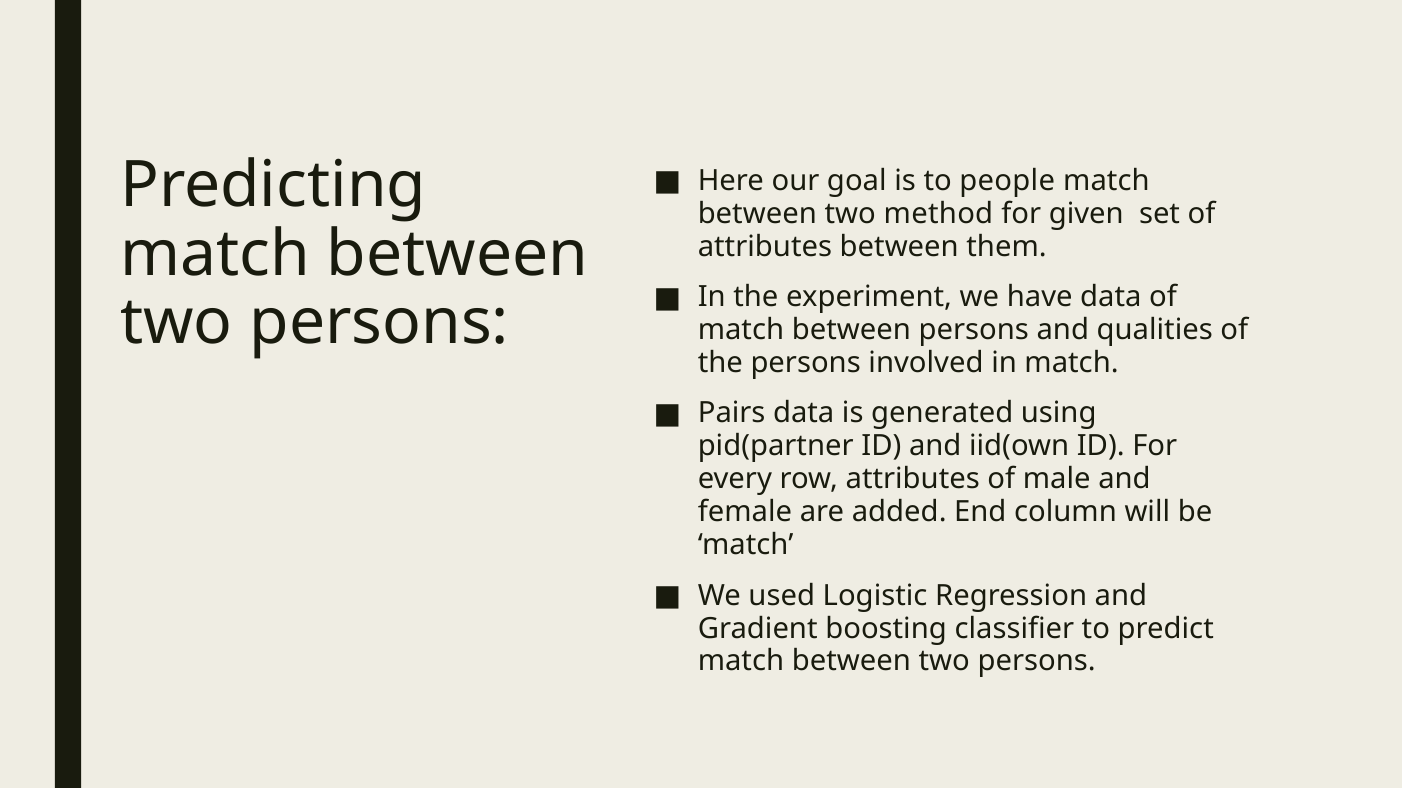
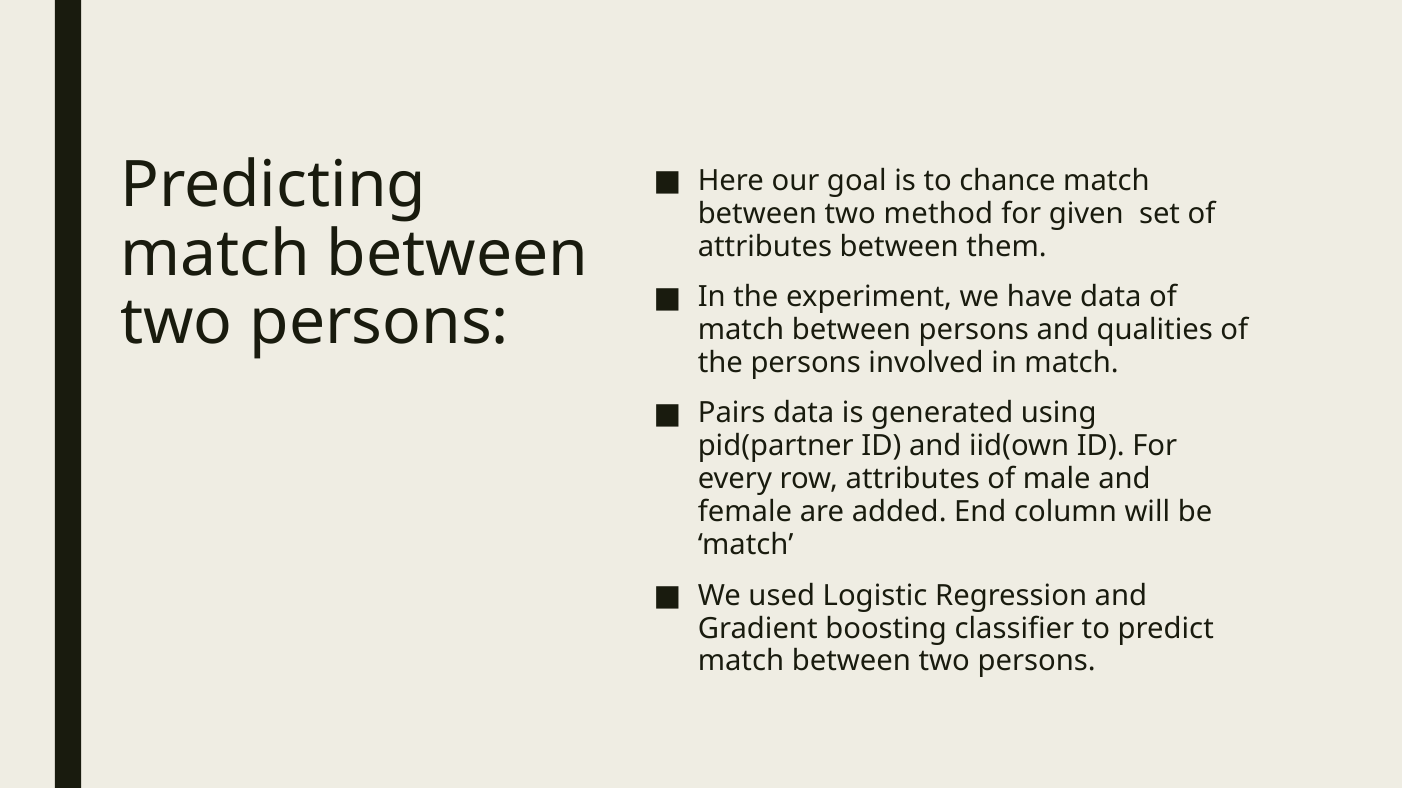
people: people -> chance
